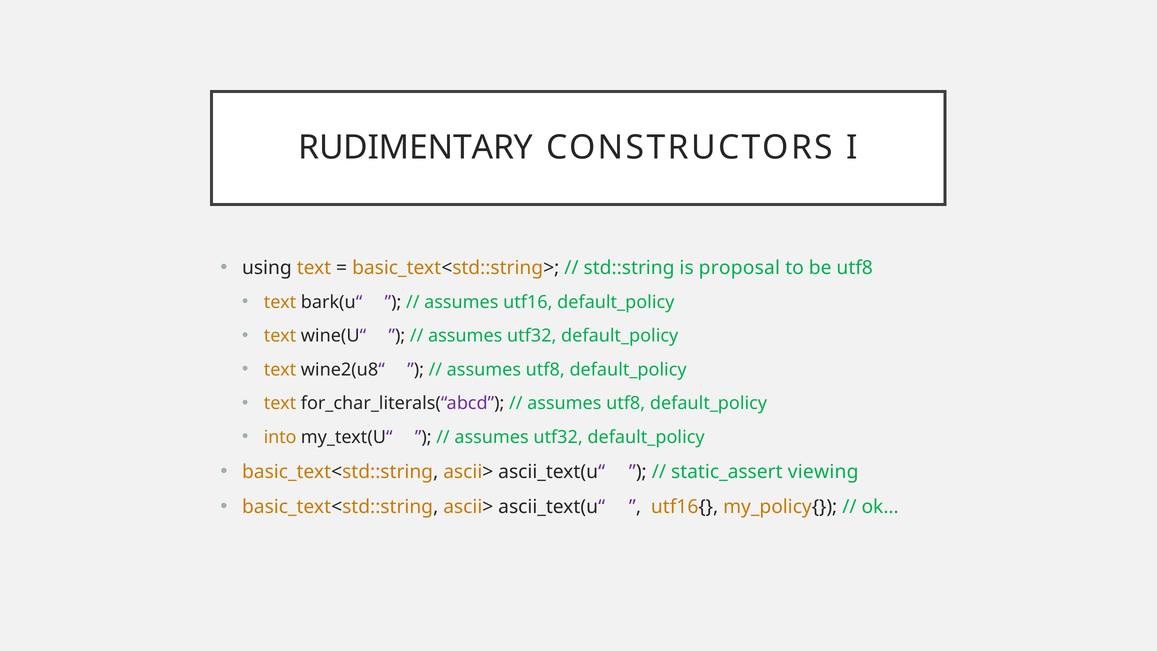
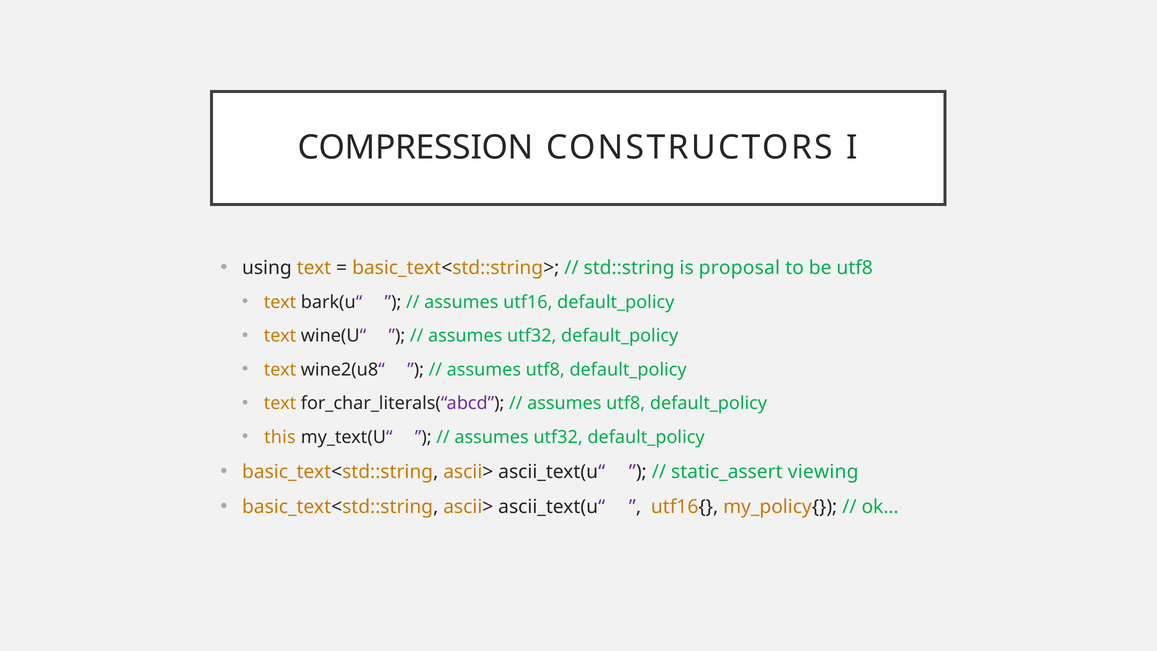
RUDIMENTARY: RUDIMENTARY -> COMPRESSION
into: into -> this
